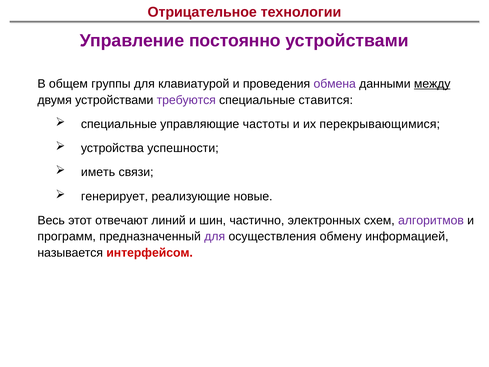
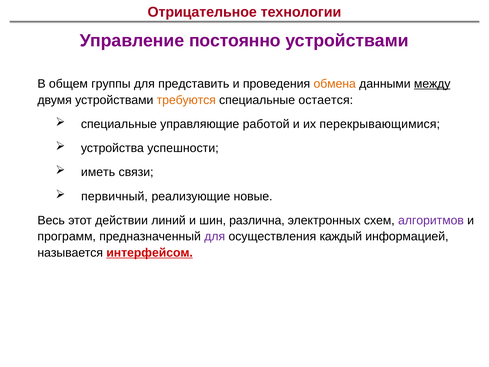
клавиатурой: клавиатурой -> представить
обмена colour: purple -> orange
требуются colour: purple -> orange
ставится: ставится -> остается
частоты: частоты -> работой
генерирует: генерирует -> первичный
отвечают: отвечают -> действии
частично: частично -> различна
обмену: обмену -> каждый
интерфейсом underline: none -> present
